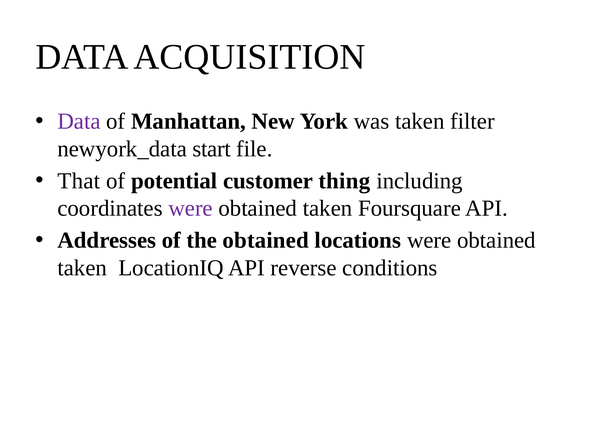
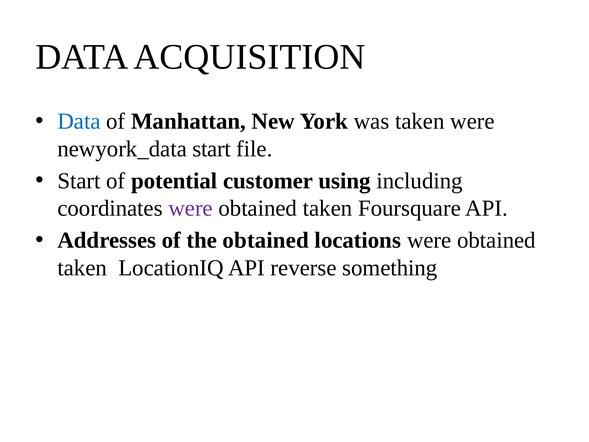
Data at (79, 121) colour: purple -> blue
taken filter: filter -> were
That at (79, 181): That -> Start
thing: thing -> using
conditions: conditions -> something
